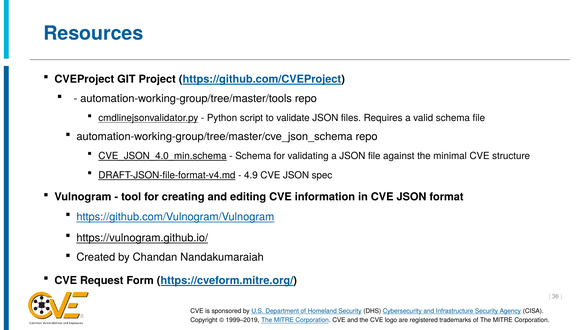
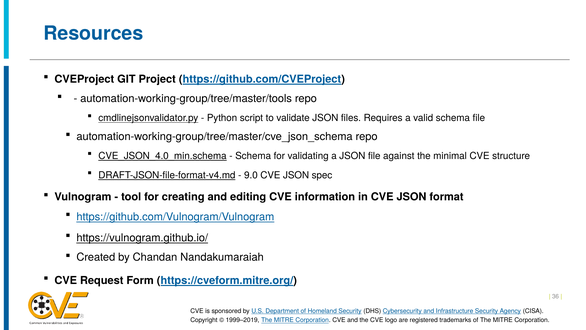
4.9: 4.9 -> 9.0
